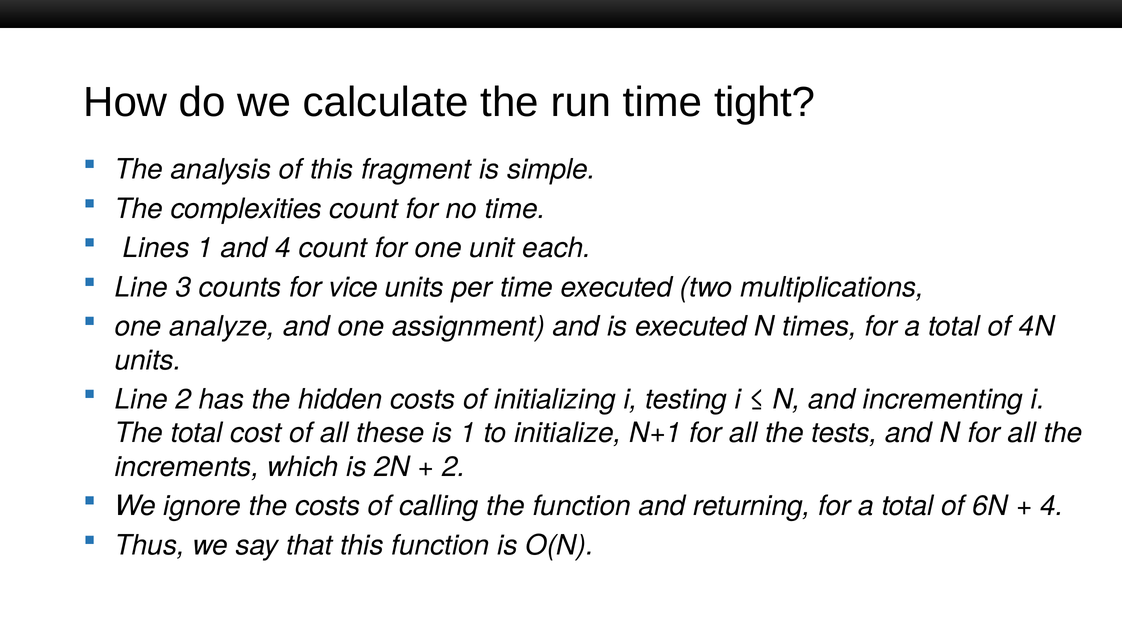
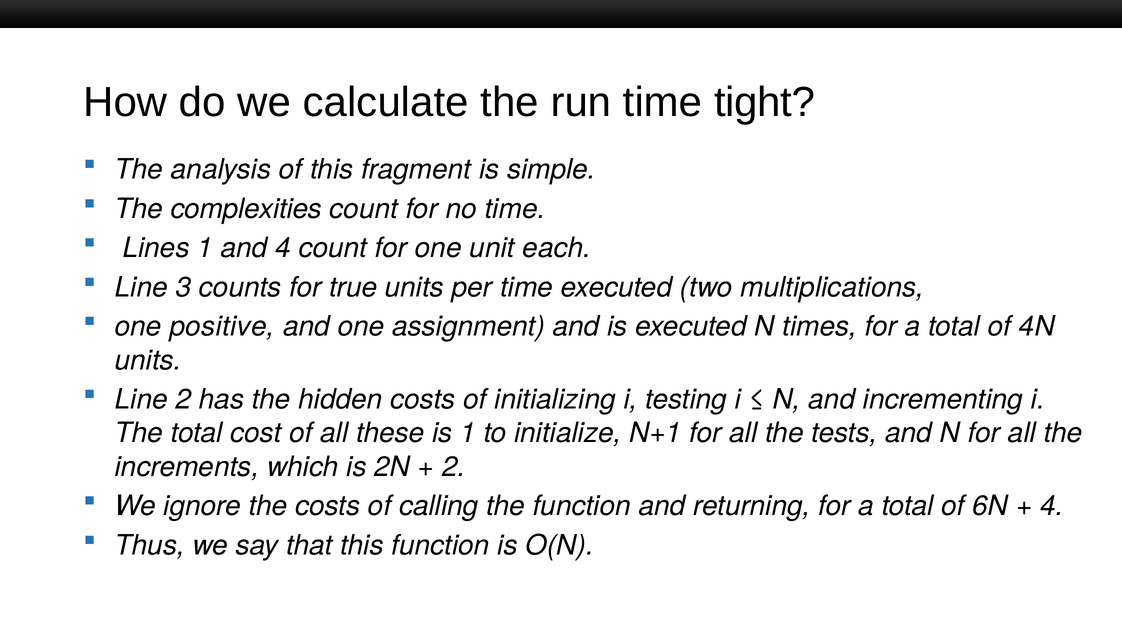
vice: vice -> true
analyze: analyze -> positive
